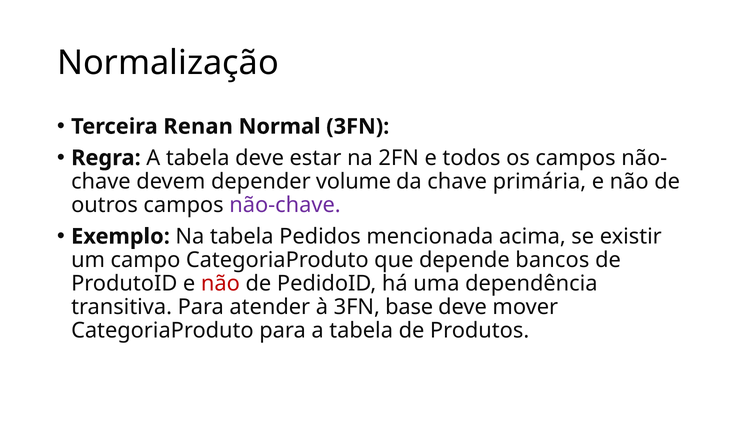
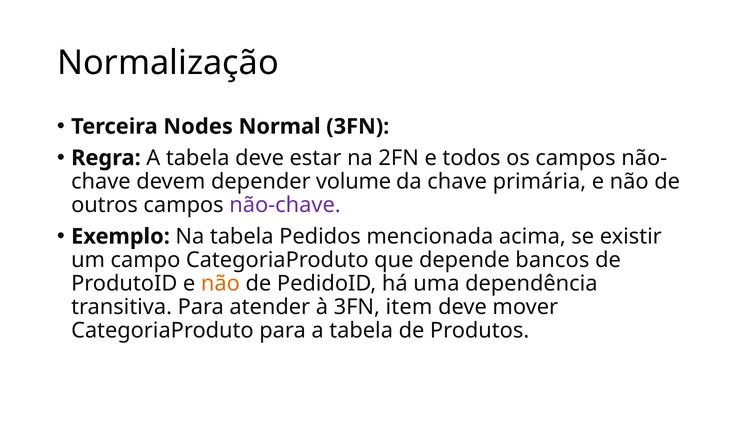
Renan: Renan -> Nodes
não at (220, 284) colour: red -> orange
base: base -> item
